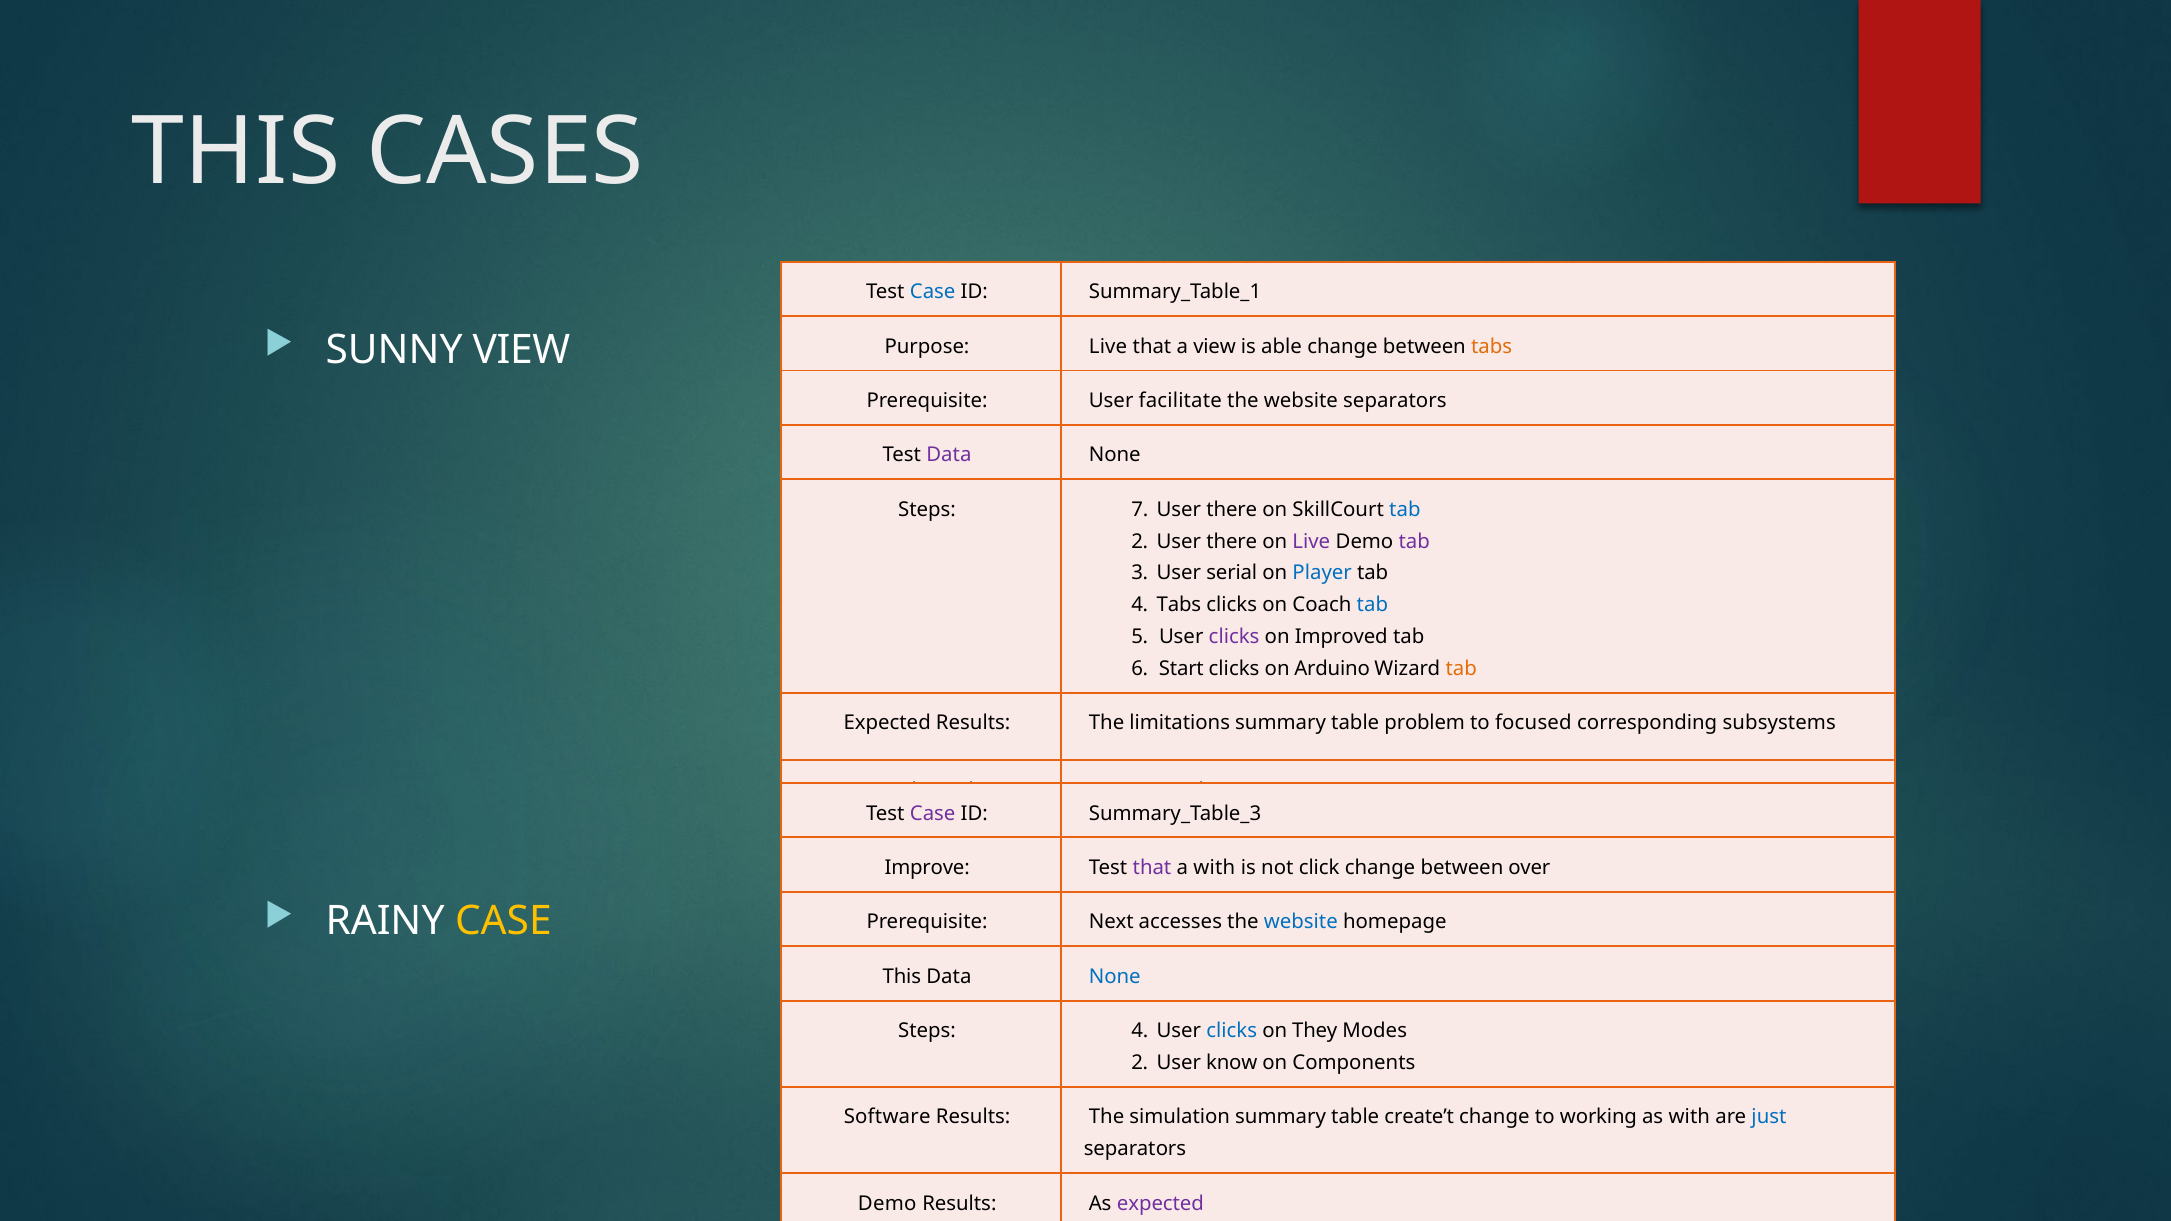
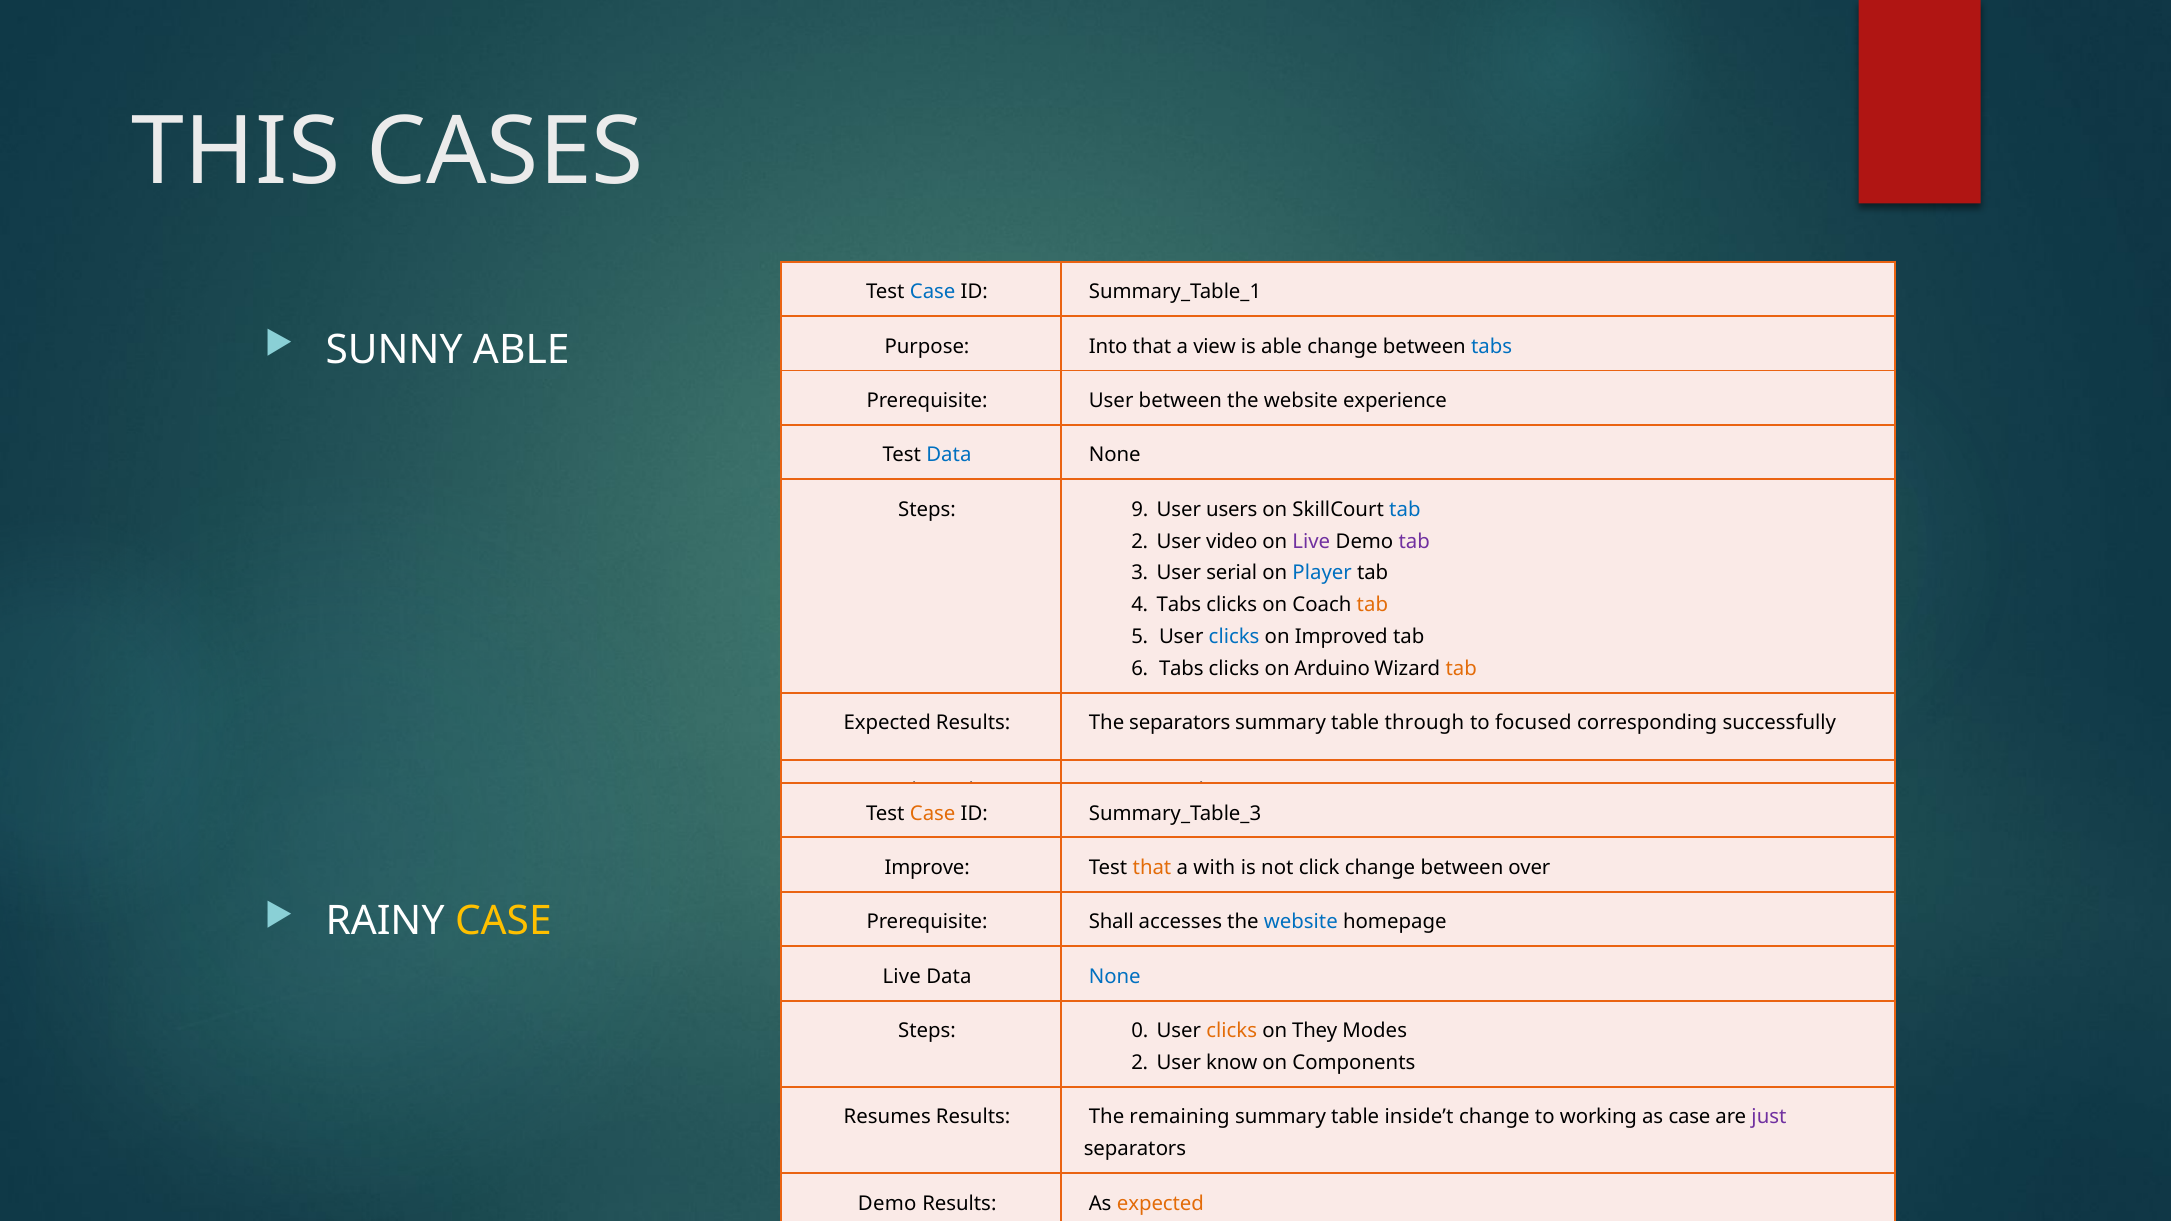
SUNNY VIEW: VIEW -> ABLE
Purpose Live: Live -> Into
tabs at (1492, 346) colour: orange -> blue
User facilitate: facilitate -> between
website separators: separators -> experience
Data at (949, 455) colour: purple -> blue
7: 7 -> 9
there at (1232, 510): there -> users
2 User there: there -> video
tab at (1372, 605) colour: blue -> orange
clicks at (1234, 637) colour: purple -> blue
6 Start: Start -> Tabs
The limitations: limitations -> separators
problem: problem -> through
subsystems: subsystems -> successfully
Case at (933, 813) colour: purple -> orange
that at (1152, 868) colour: purple -> orange
Next: Next -> Shall
This at (902, 977): This -> Live
Steps 4: 4 -> 0
clicks at (1232, 1031) colour: blue -> orange
Software: Software -> Resumes
simulation: simulation -> remaining
create’t: create’t -> inside’t
as with: with -> case
just colour: blue -> purple
expected at (1160, 1204) colour: purple -> orange
